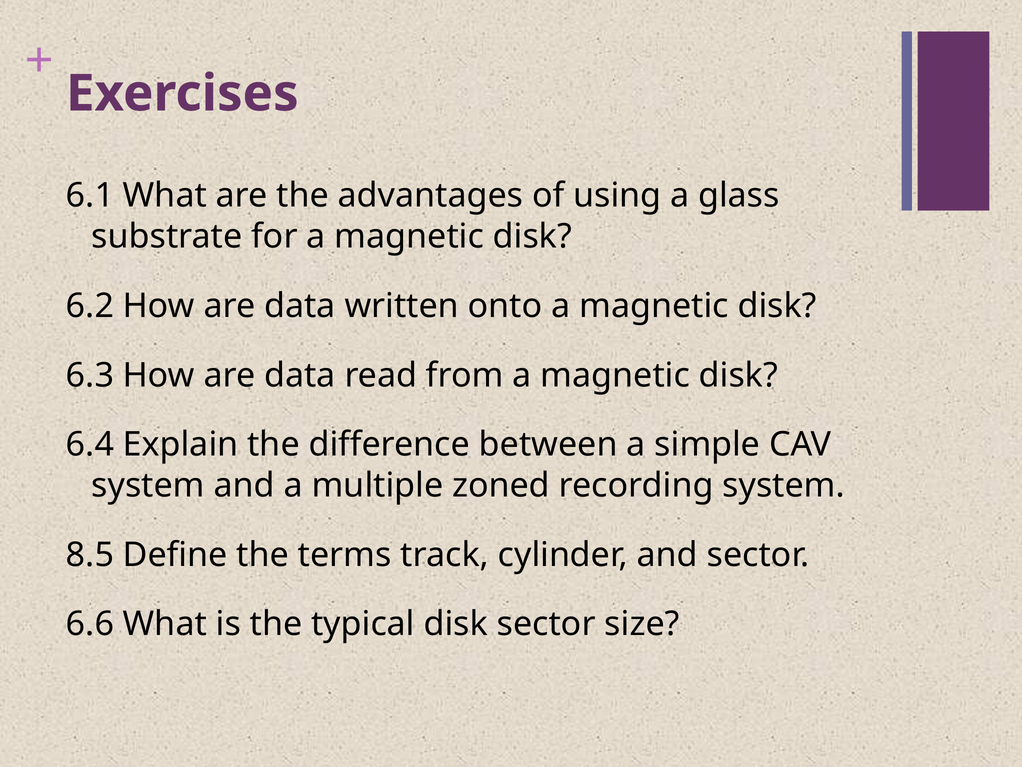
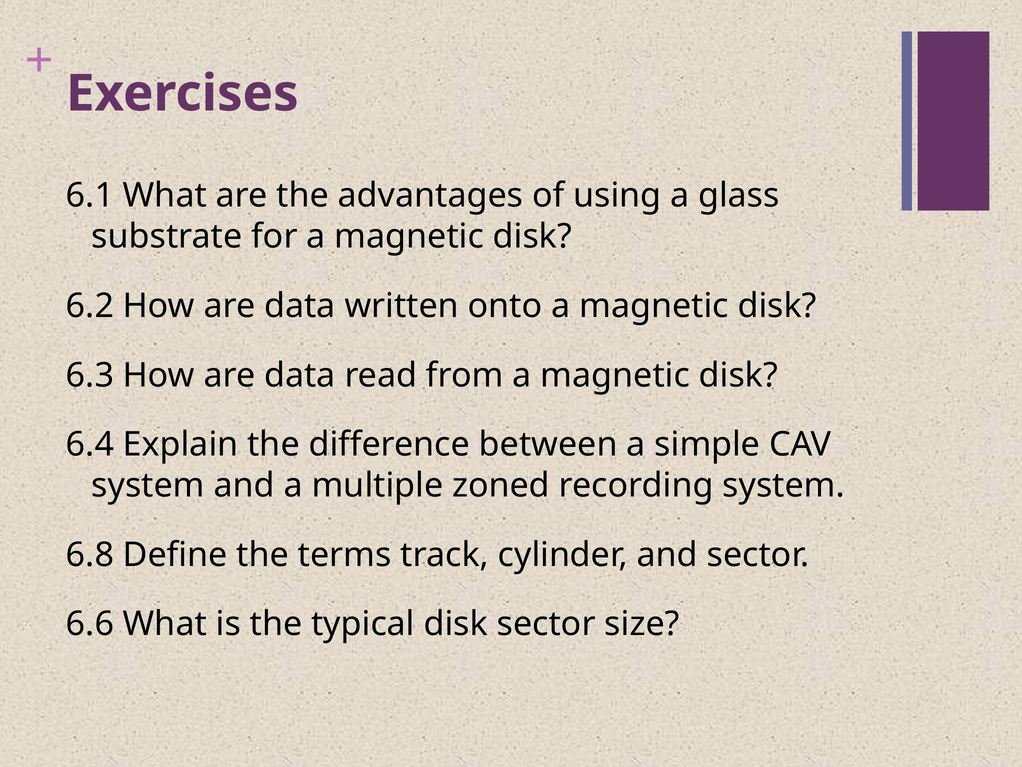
8.5: 8.5 -> 6.8
